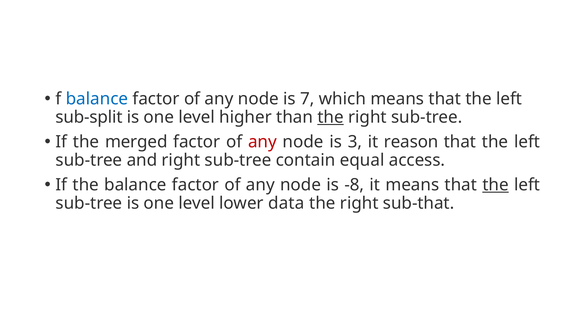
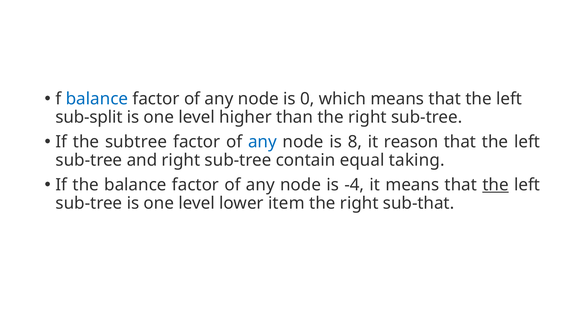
7: 7 -> 0
the at (331, 117) underline: present -> none
merged: merged -> subtree
any at (262, 142) colour: red -> blue
3: 3 -> 8
access: access -> taking
-8: -8 -> -4
data: data -> item
